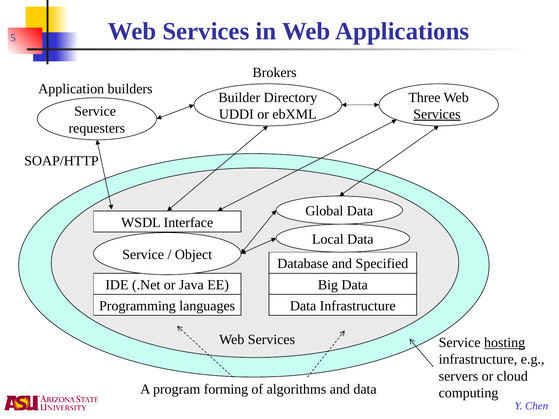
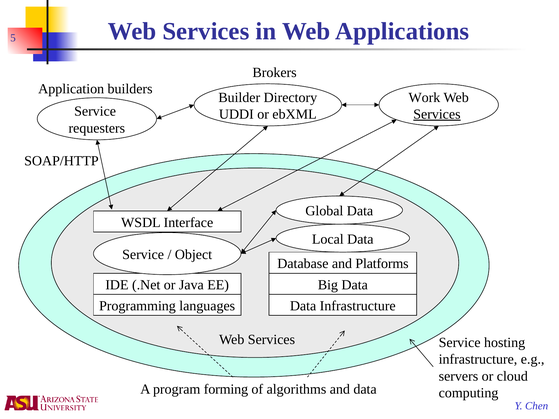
Three: Three -> Work
Specified: Specified -> Platforms
hosting underline: present -> none
